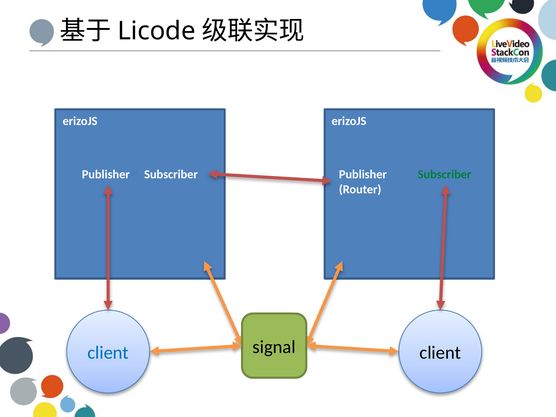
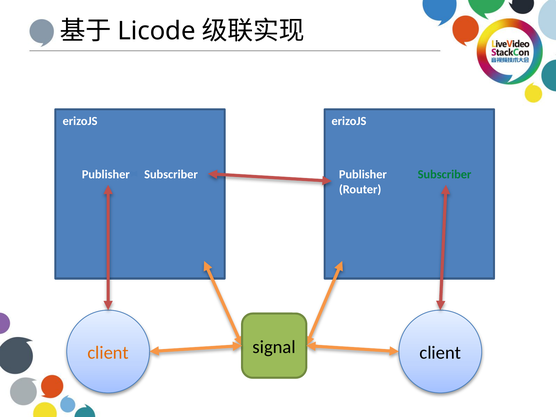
client at (108, 353) colour: blue -> orange
